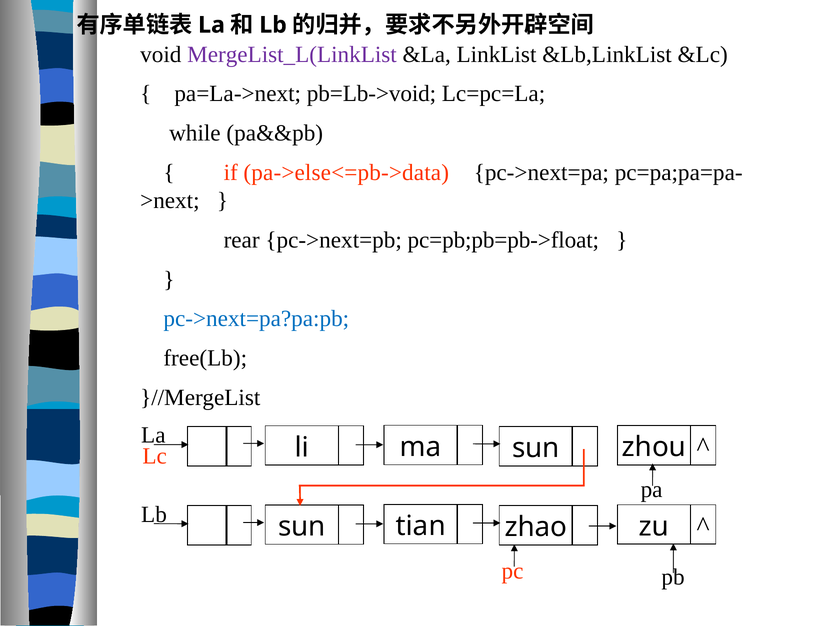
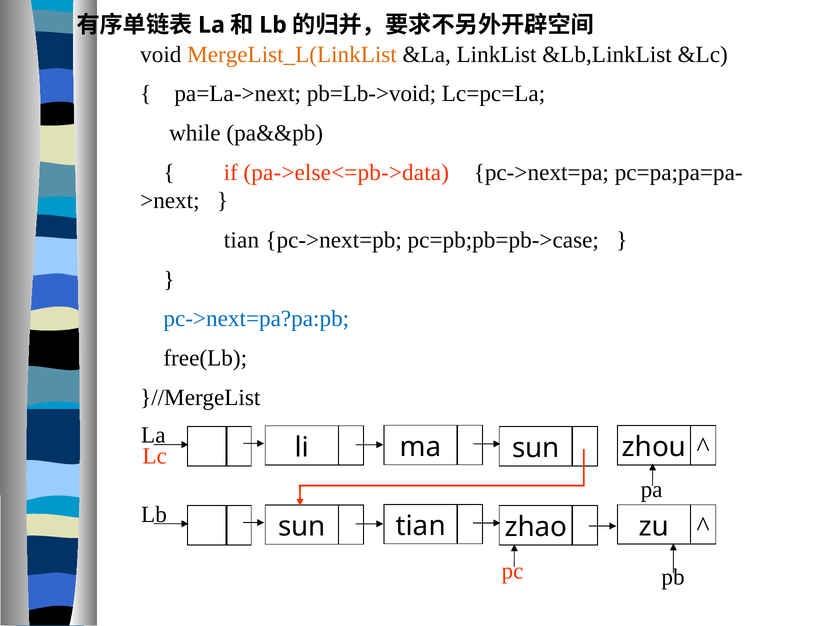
MergeList_L(LinkList colour: purple -> orange
rear at (242, 240): rear -> tian
pc=pb;pb=pb->float: pc=pb;pb=pb->float -> pc=pb;pb=pb->case
